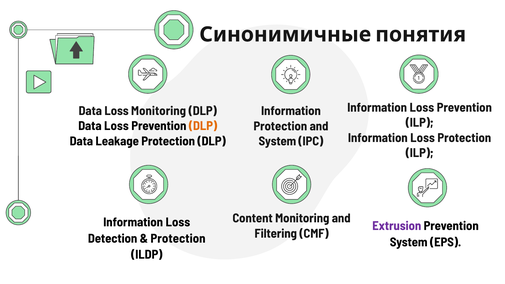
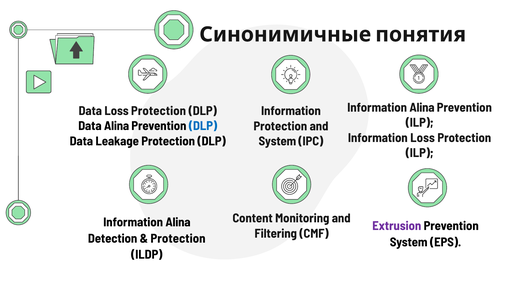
Loss at (422, 108): Loss -> Alina
Data Loss Monitoring: Monitoring -> Protection
Loss at (116, 126): Loss -> Alina
DLP at (203, 126) colour: orange -> blue
Loss at (178, 222): Loss -> Alina
